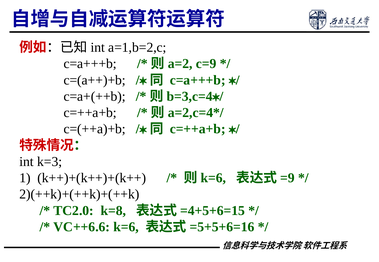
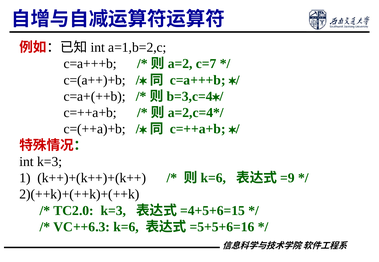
c=9: c=9 -> c=7
TC2.0 k=8: k=8 -> k=3
VC++6.6: VC++6.6 -> VC++6.3
